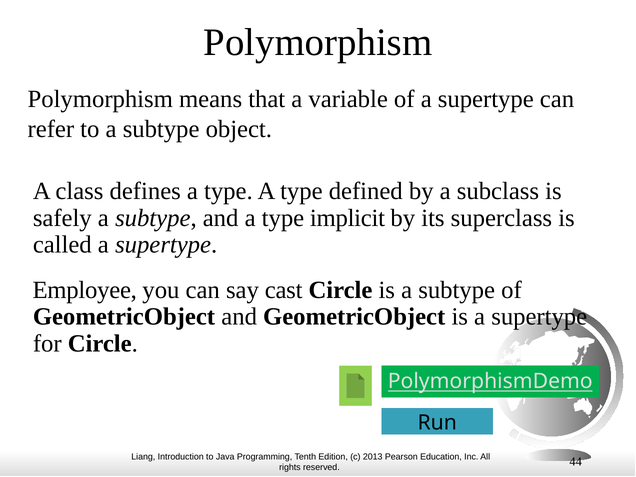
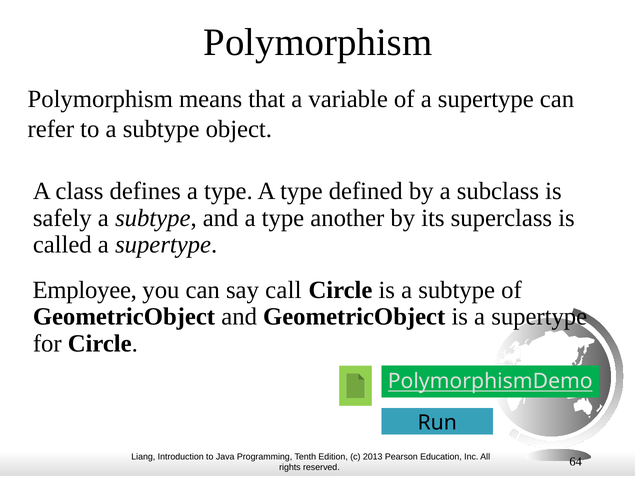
implicit: implicit -> another
cast: cast -> call
44: 44 -> 64
